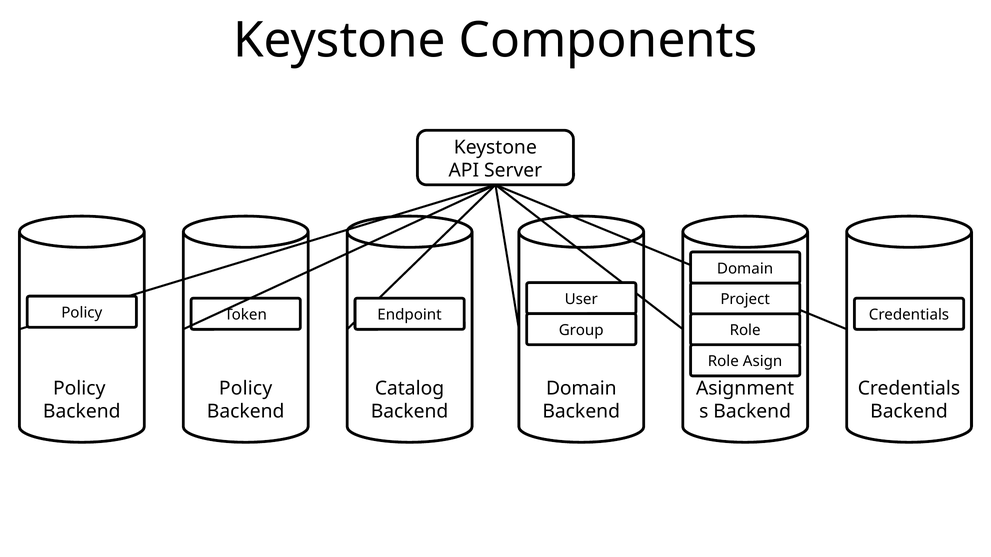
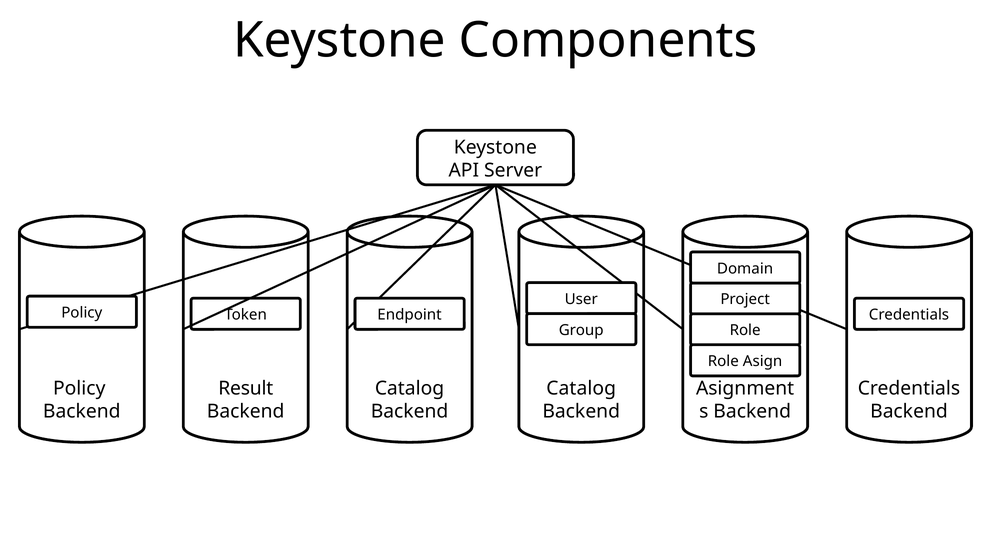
Policy at (246, 389): Policy -> Result
Domain at (581, 389): Domain -> Catalog
